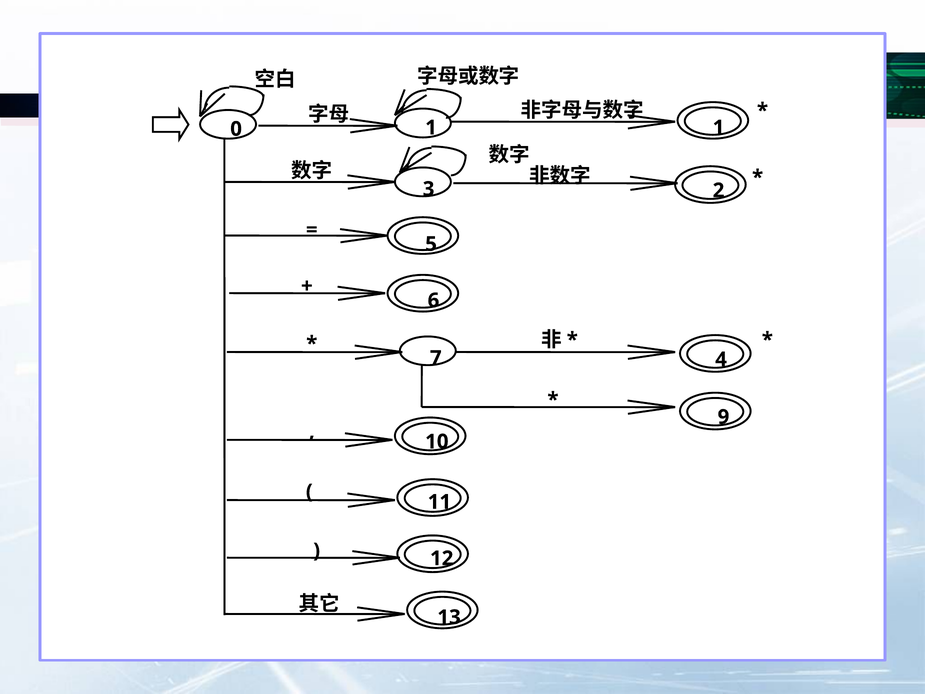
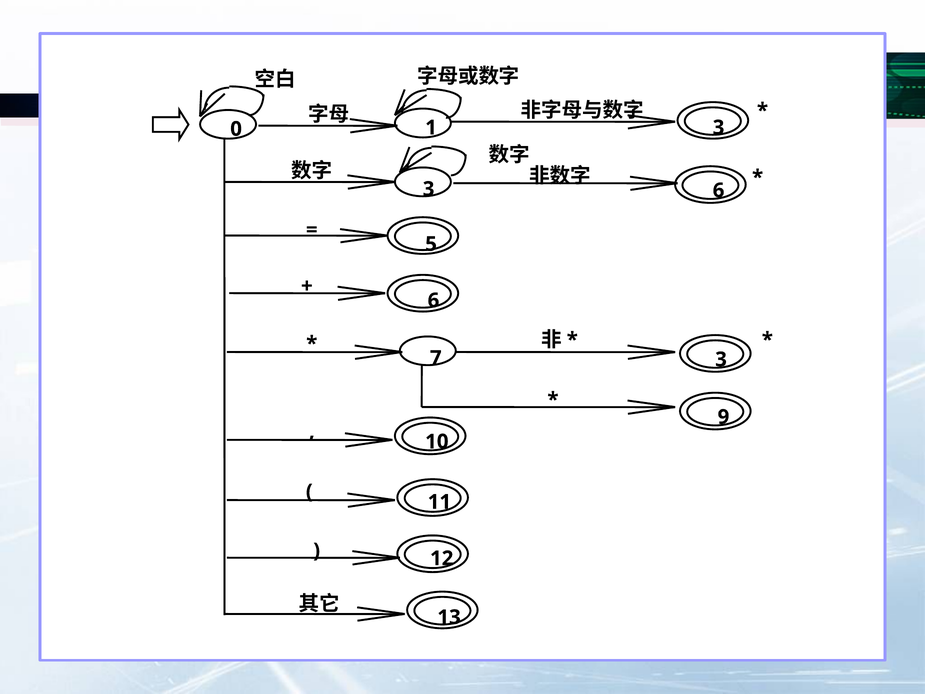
1 1: 1 -> 3
3 2: 2 -> 6
7 4: 4 -> 3
